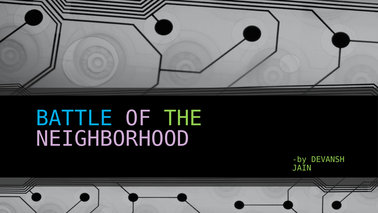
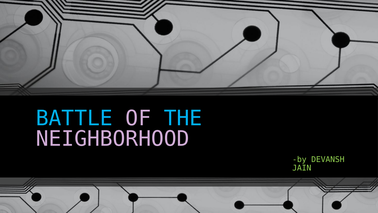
THE colour: light green -> light blue
